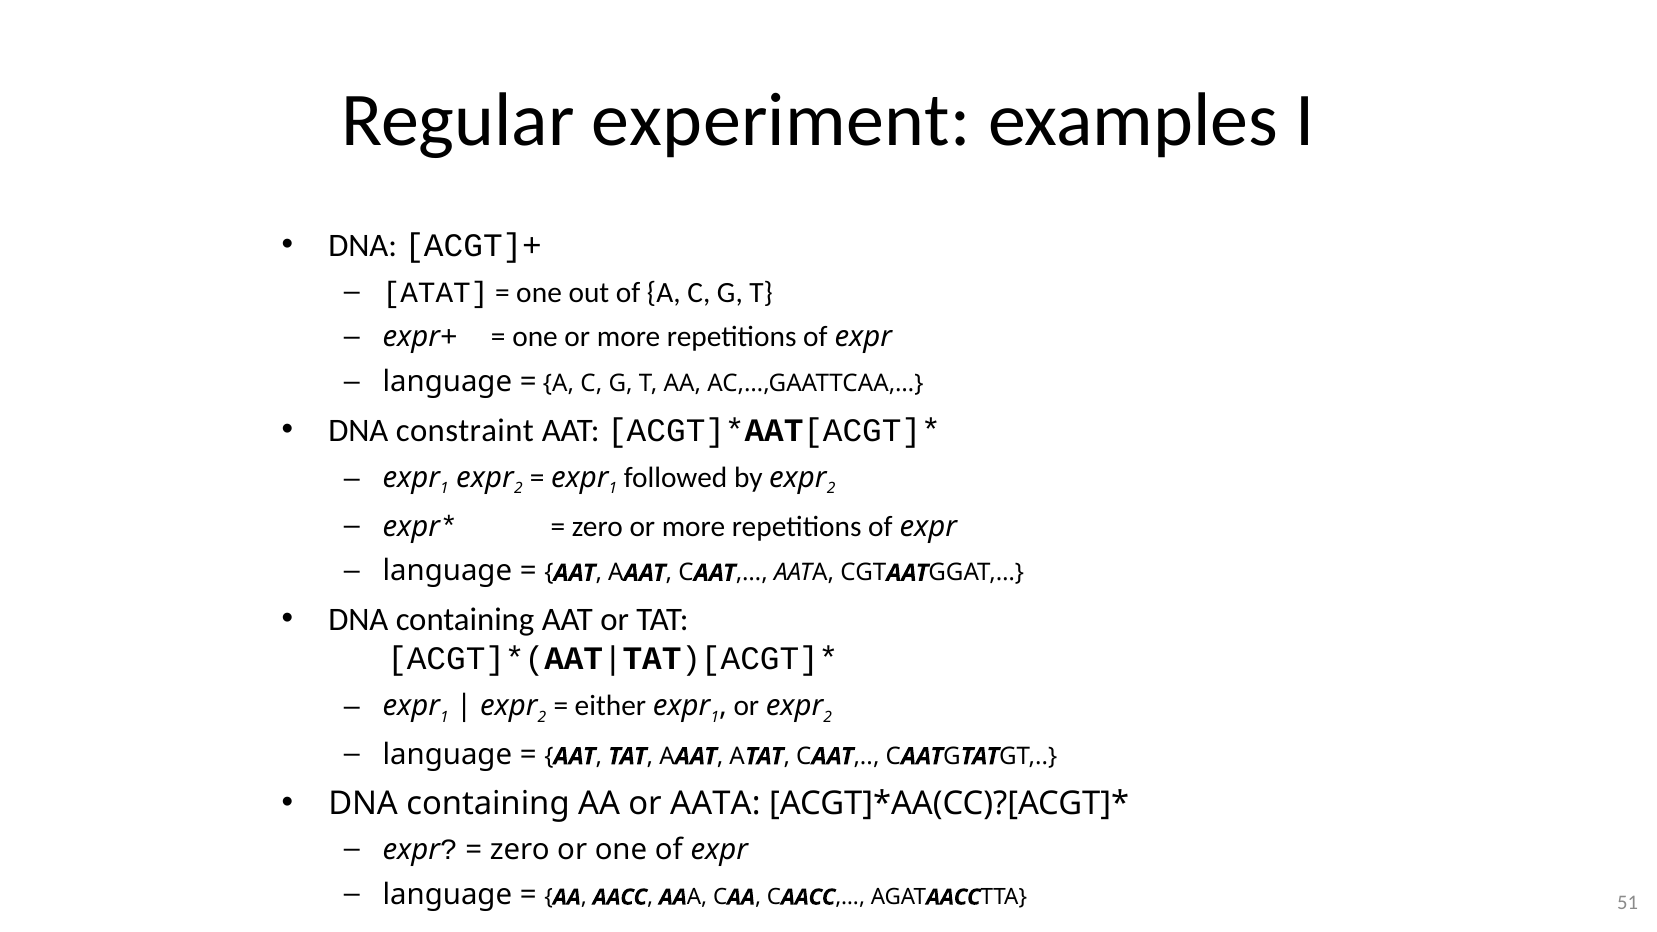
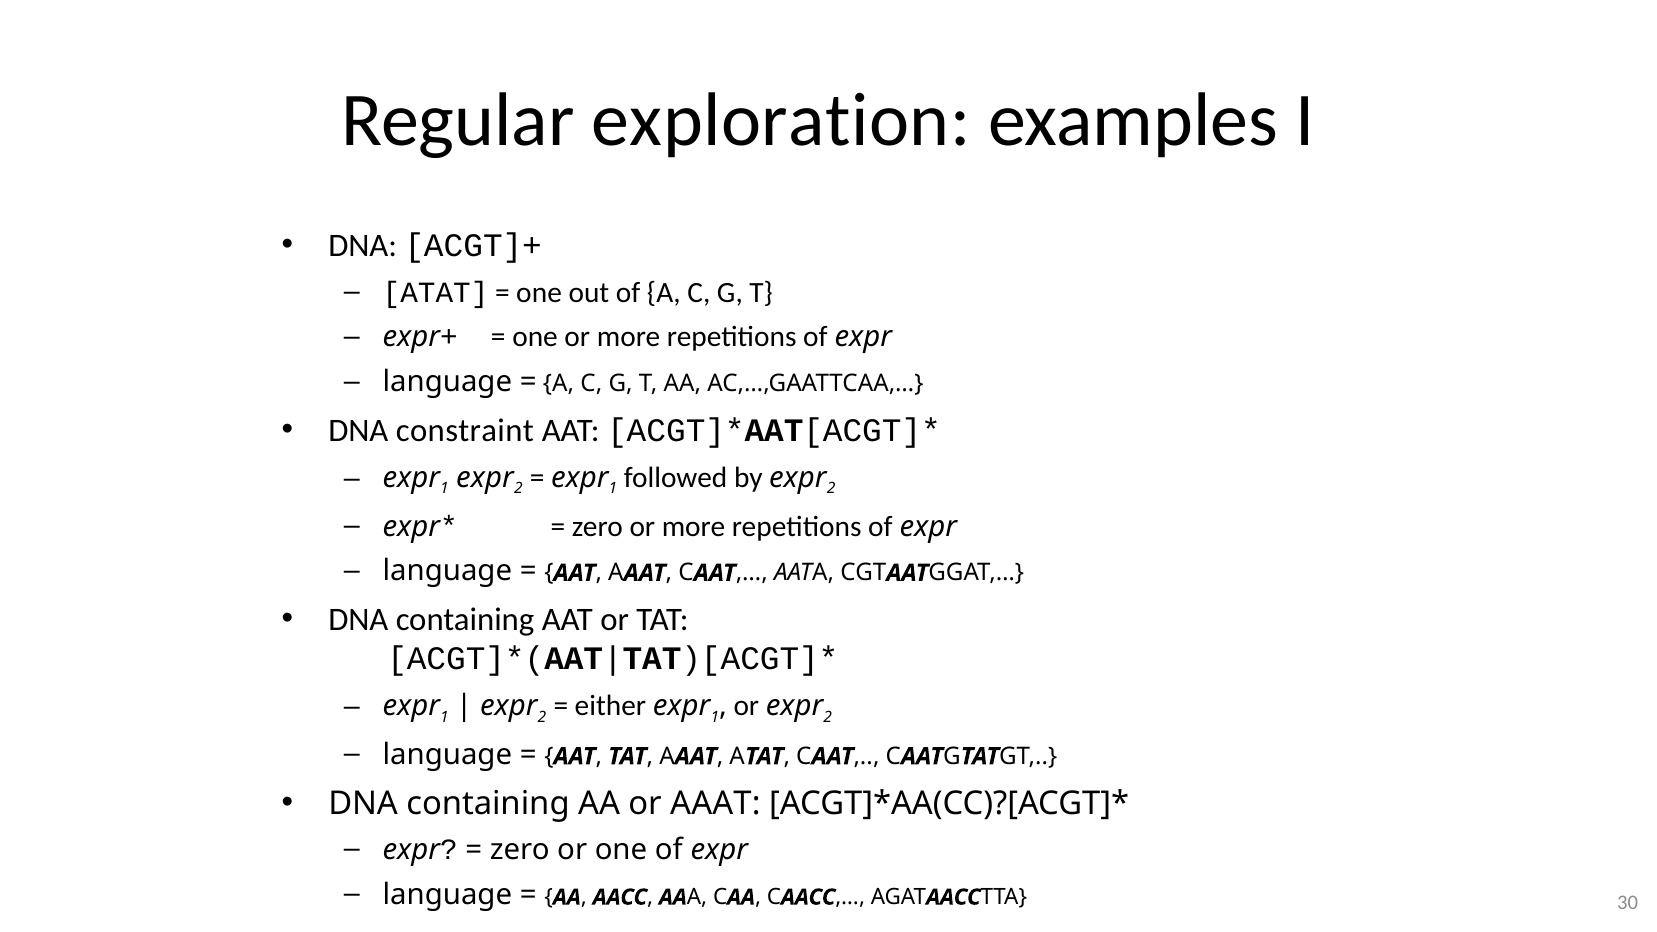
experiment: experiment -> exploration
or AATA: AATA -> AAAT
51: 51 -> 30
